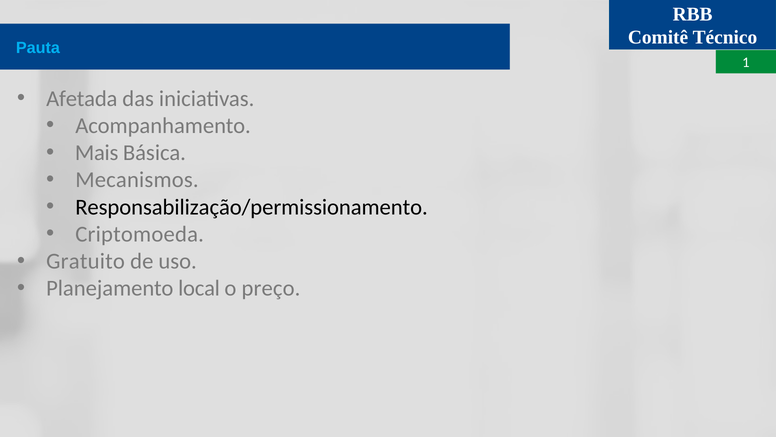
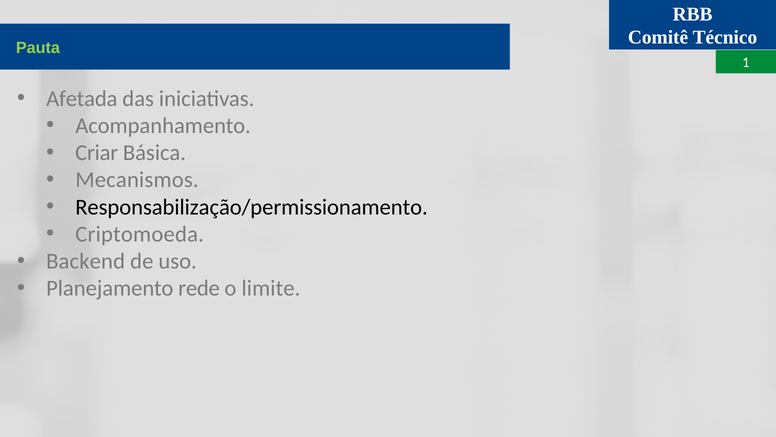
Pauta colour: light blue -> light green
Mais: Mais -> Criar
Gratuito: Gratuito -> Backend
local: local -> rede
preço: preço -> limite
